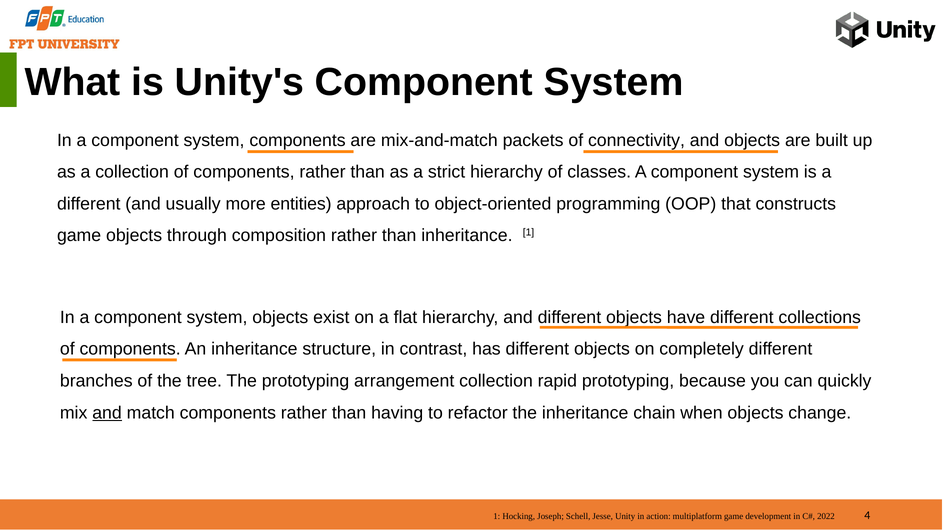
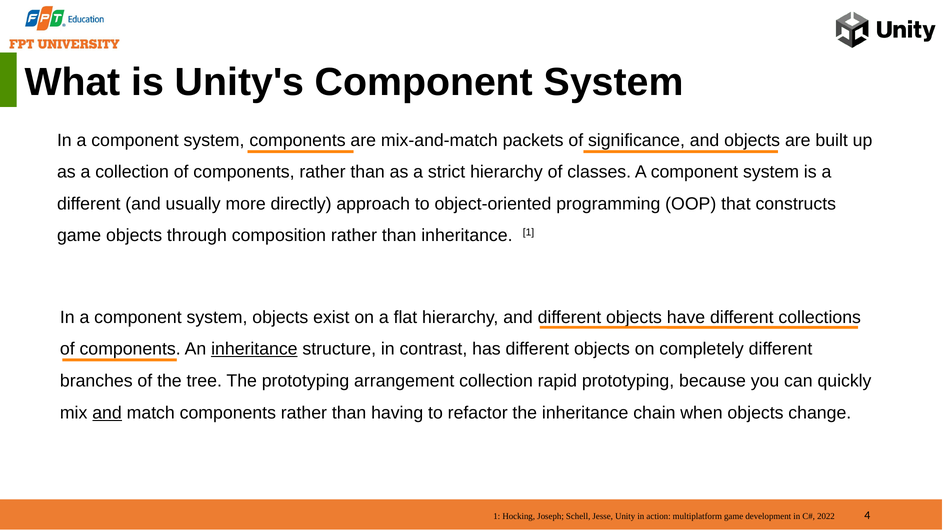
connectivity: connectivity -> significance
entities: entities -> directly
inheritance at (254, 349) underline: none -> present
